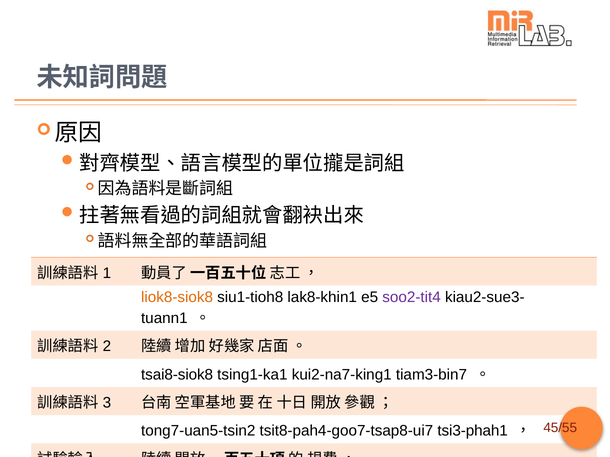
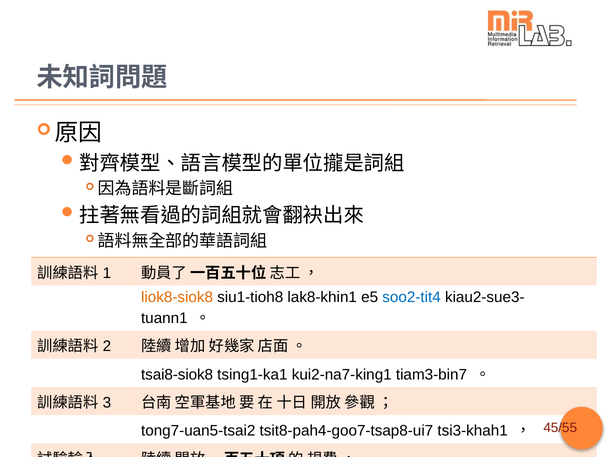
soo2-tit4 colour: purple -> blue
tong7-uan5-tsin2: tong7-uan5-tsin2 -> tong7-uan5-tsai2
tsi3-phah1: tsi3-phah1 -> tsi3-khah1
